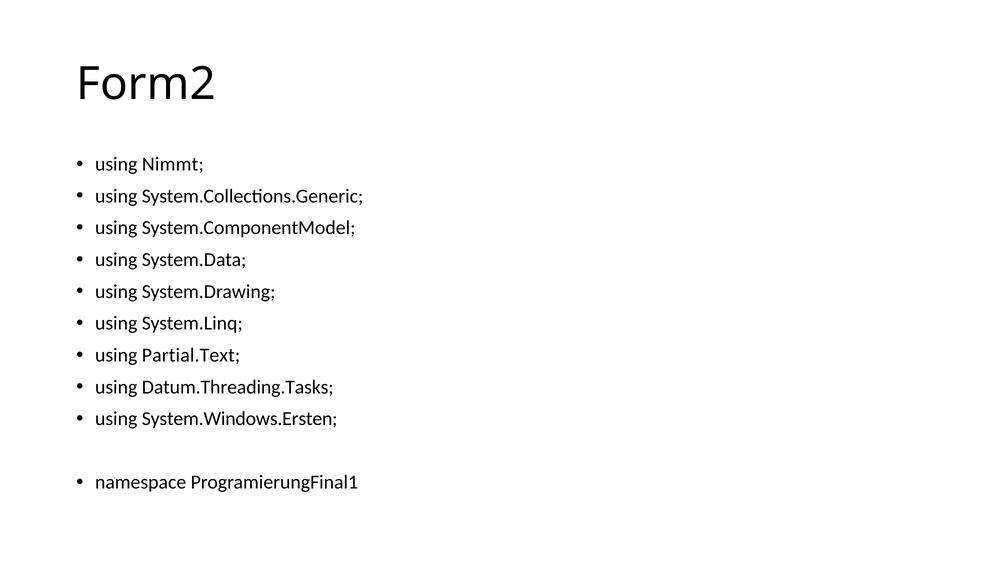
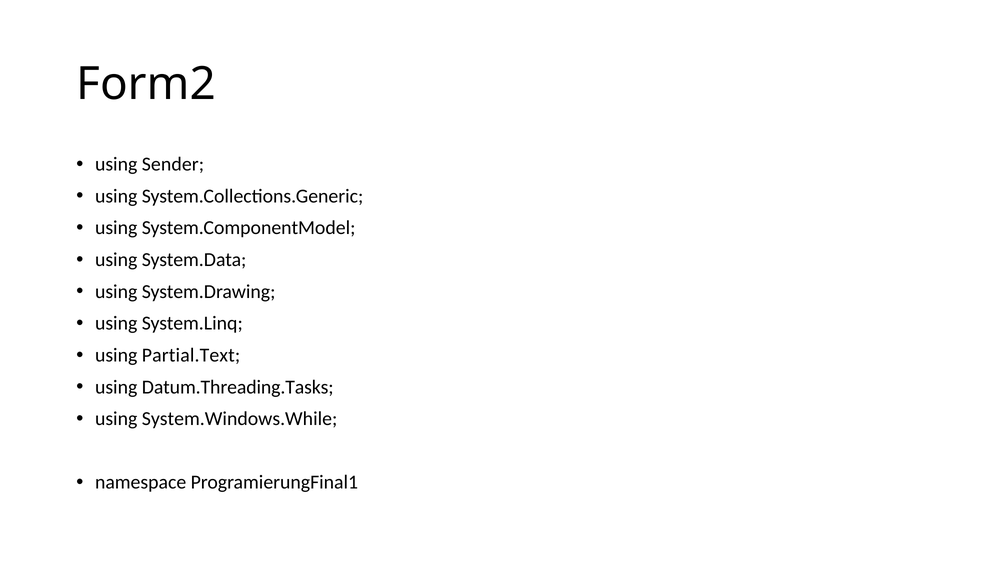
Nimmt: Nimmt -> Sender
System.Windows.Ersten: System.Windows.Ersten -> System.Windows.While
